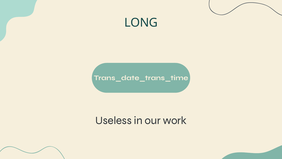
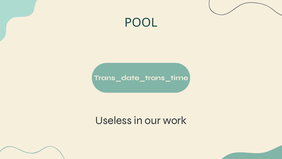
LONG: LONG -> POOL
